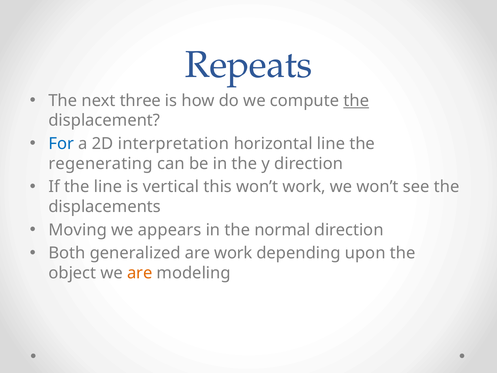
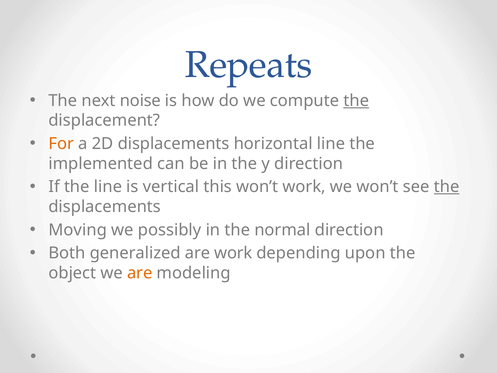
three: three -> noise
For colour: blue -> orange
2D interpretation: interpretation -> displacements
regenerating: regenerating -> implemented
the at (447, 187) underline: none -> present
appears: appears -> possibly
